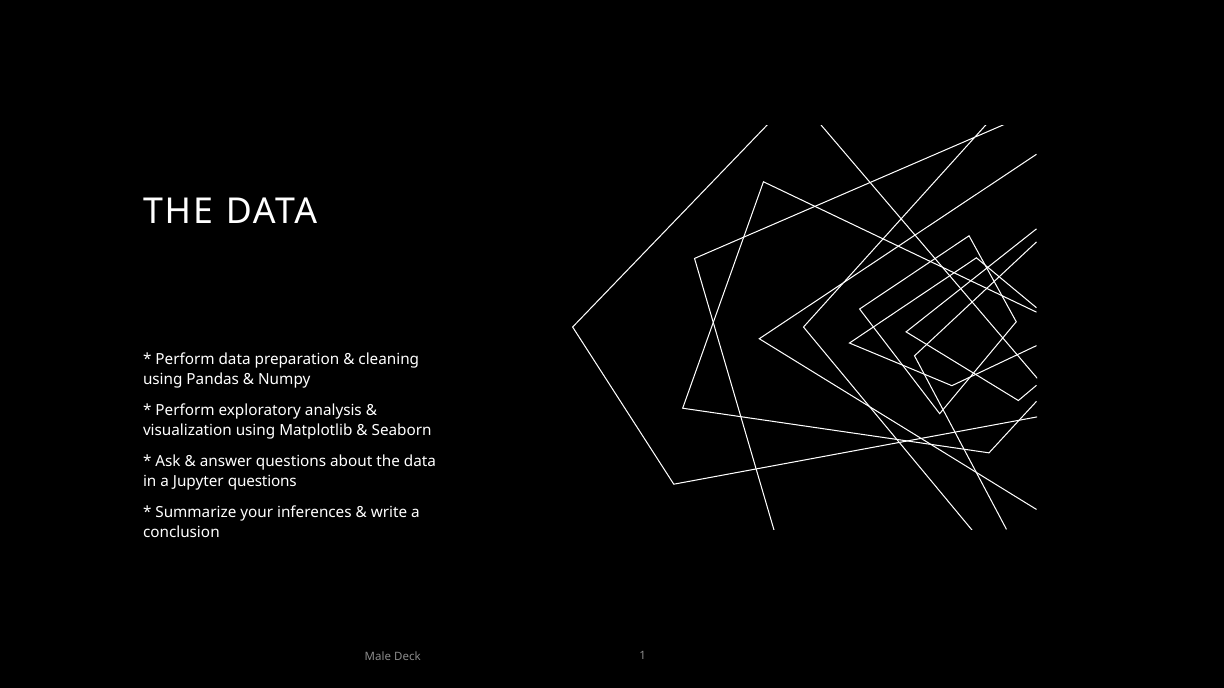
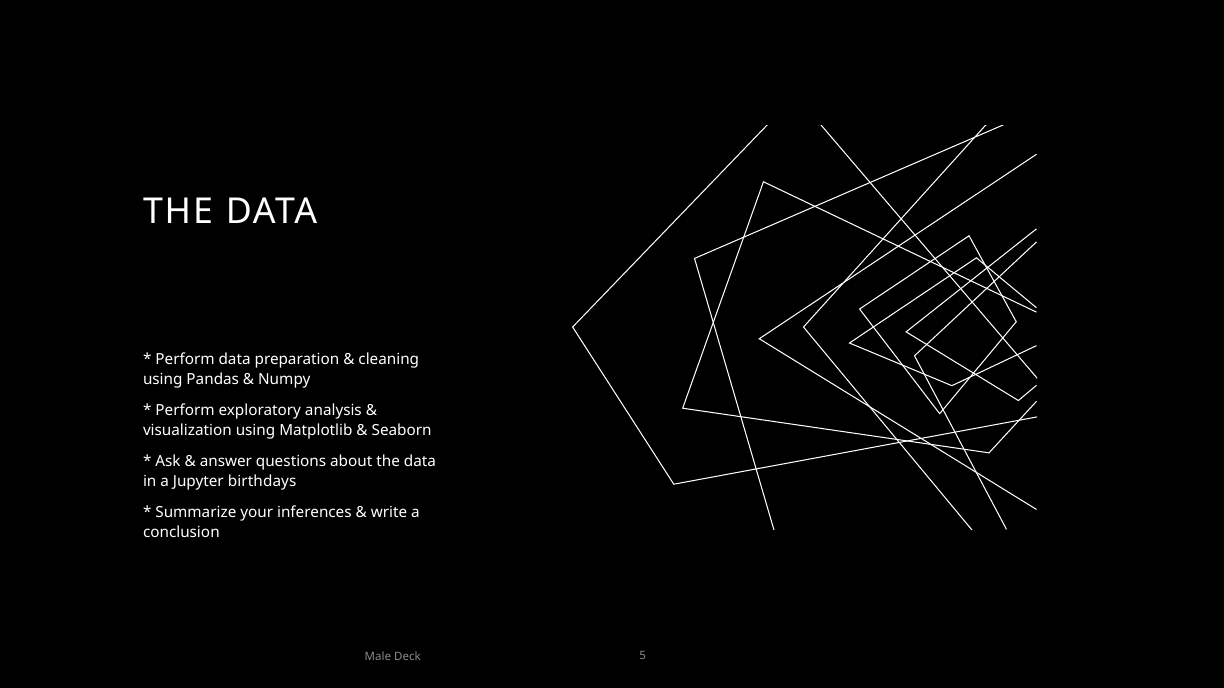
Jupyter questions: questions -> birthdays
1: 1 -> 5
